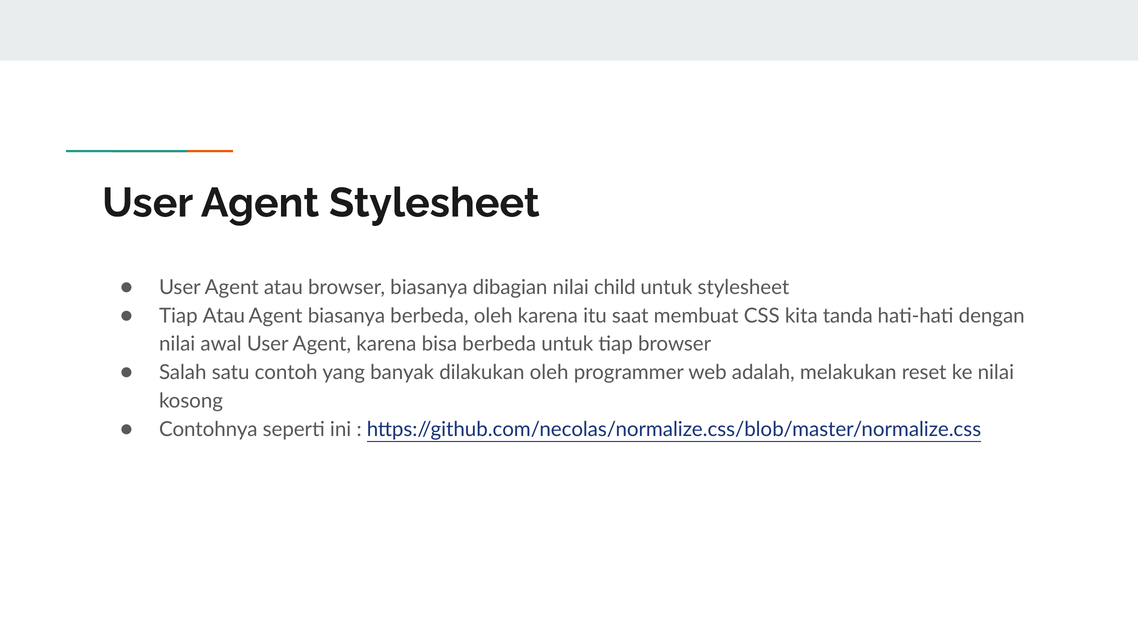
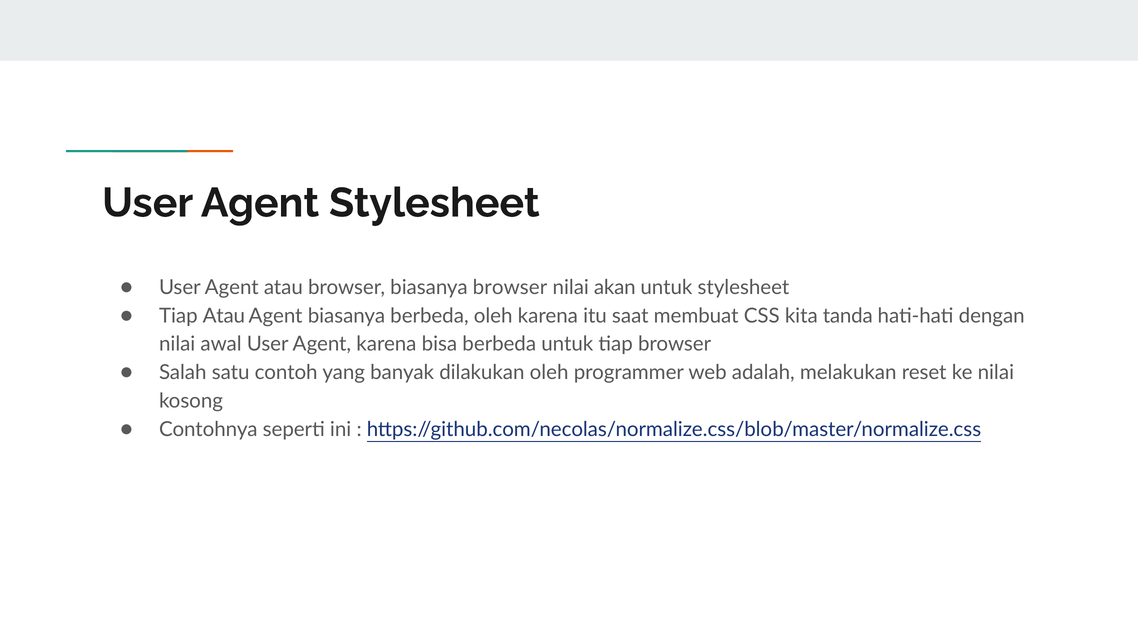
biasanya dibagian: dibagian -> browser
child: child -> akan
